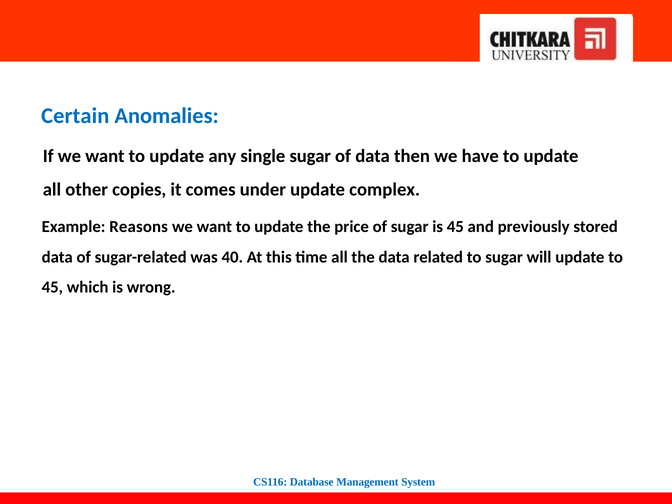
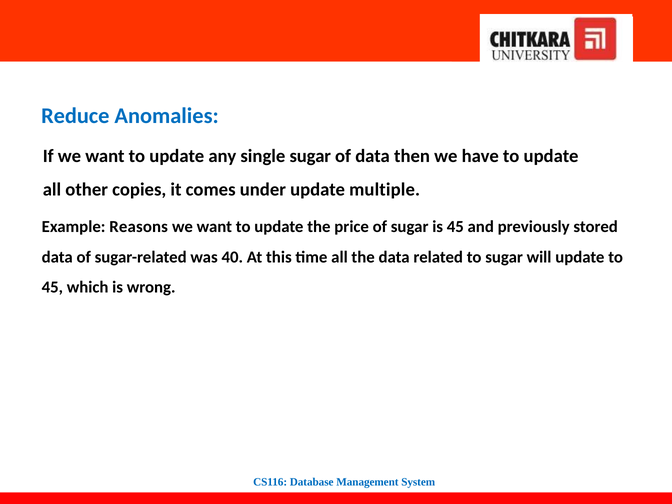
Certain: Certain -> Reduce
complex: complex -> multiple
